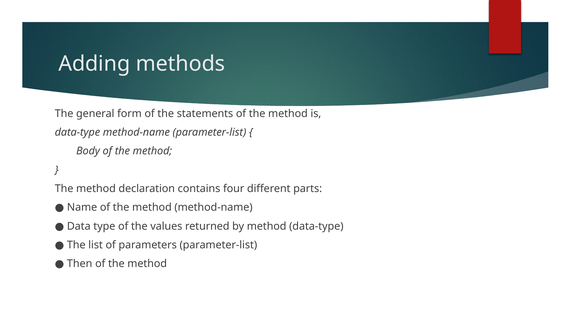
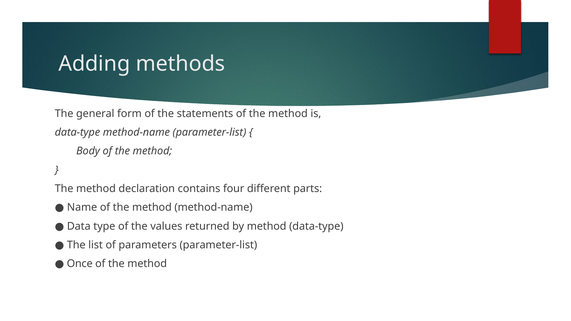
Then: Then -> Once
